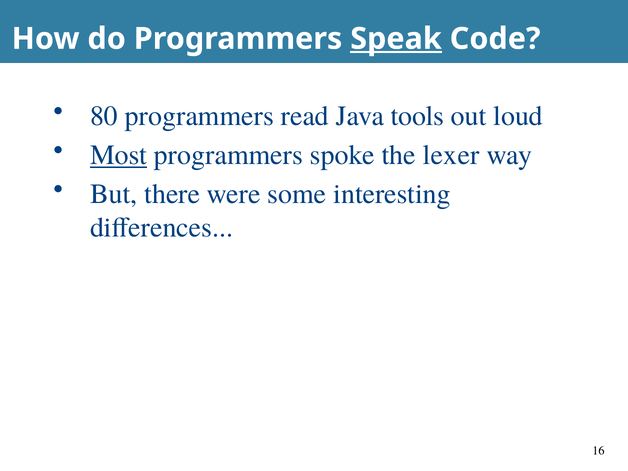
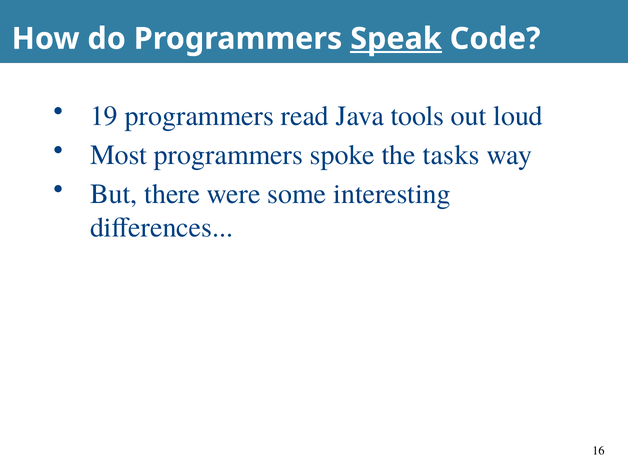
80: 80 -> 19
Most underline: present -> none
lexer: lexer -> tasks
